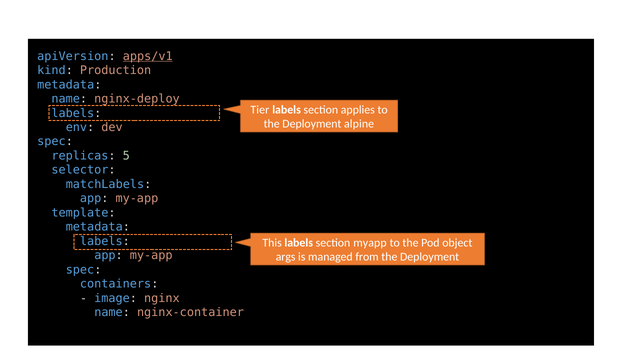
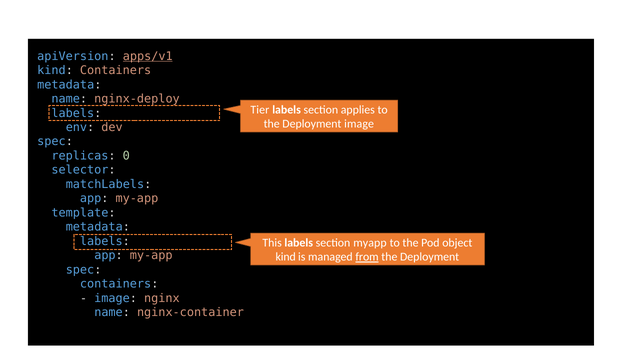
kind Production: Production -> Containers
Deployment alpine: alpine -> image
5: 5 -> 0
args at (286, 257): args -> kind
from underline: none -> present
